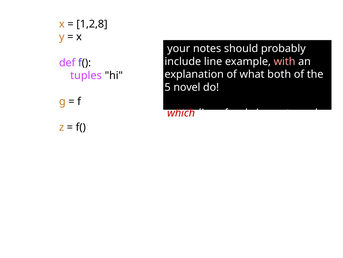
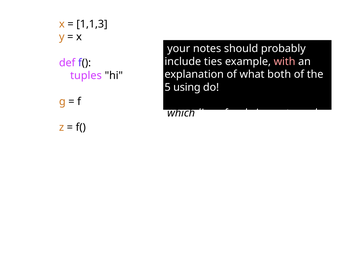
1,2,8: 1,2,8 -> 1,1,3
include line: line -> ties
5 novel: novel -> using
which colour: red -> black
